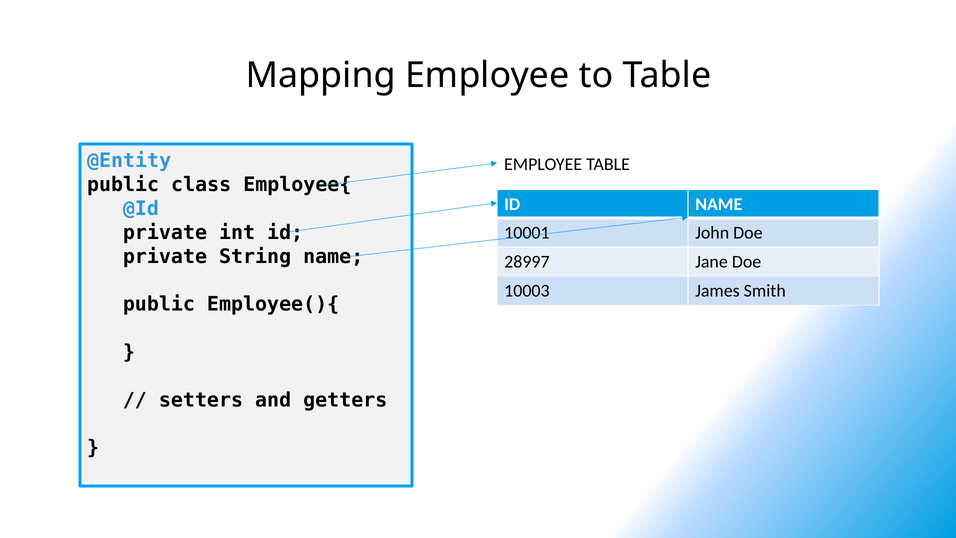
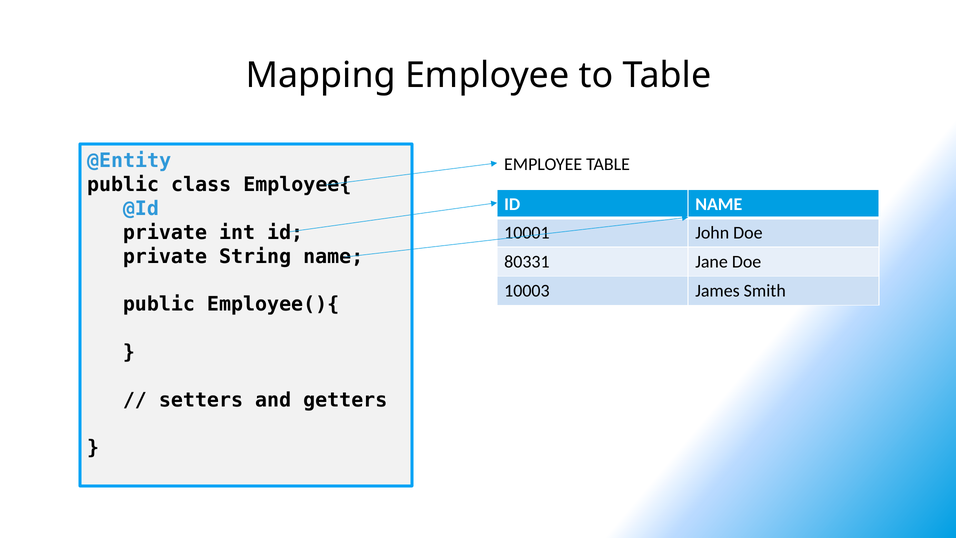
28997: 28997 -> 80331
